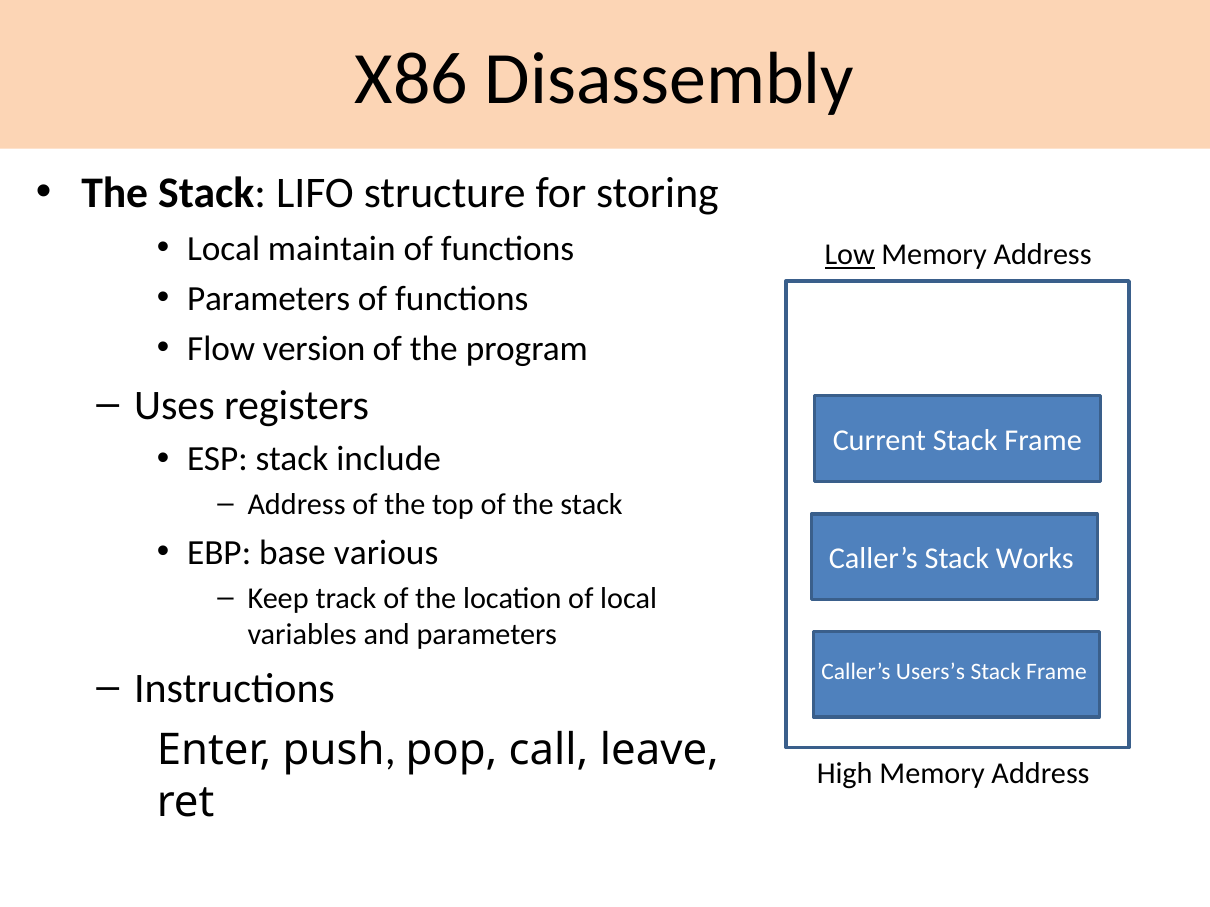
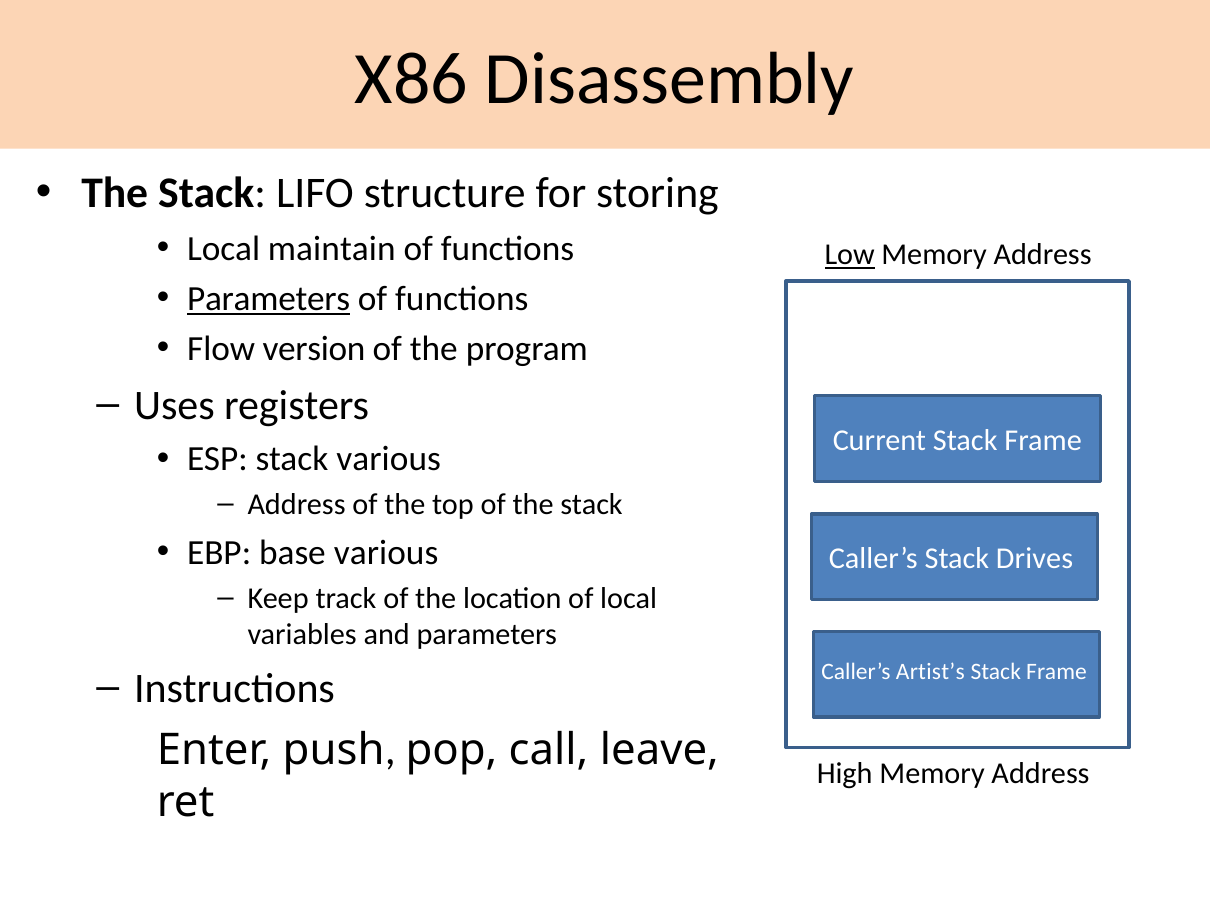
Parameters at (269, 299) underline: none -> present
stack include: include -> various
Works: Works -> Drives
Users’s: Users’s -> Artist’s
